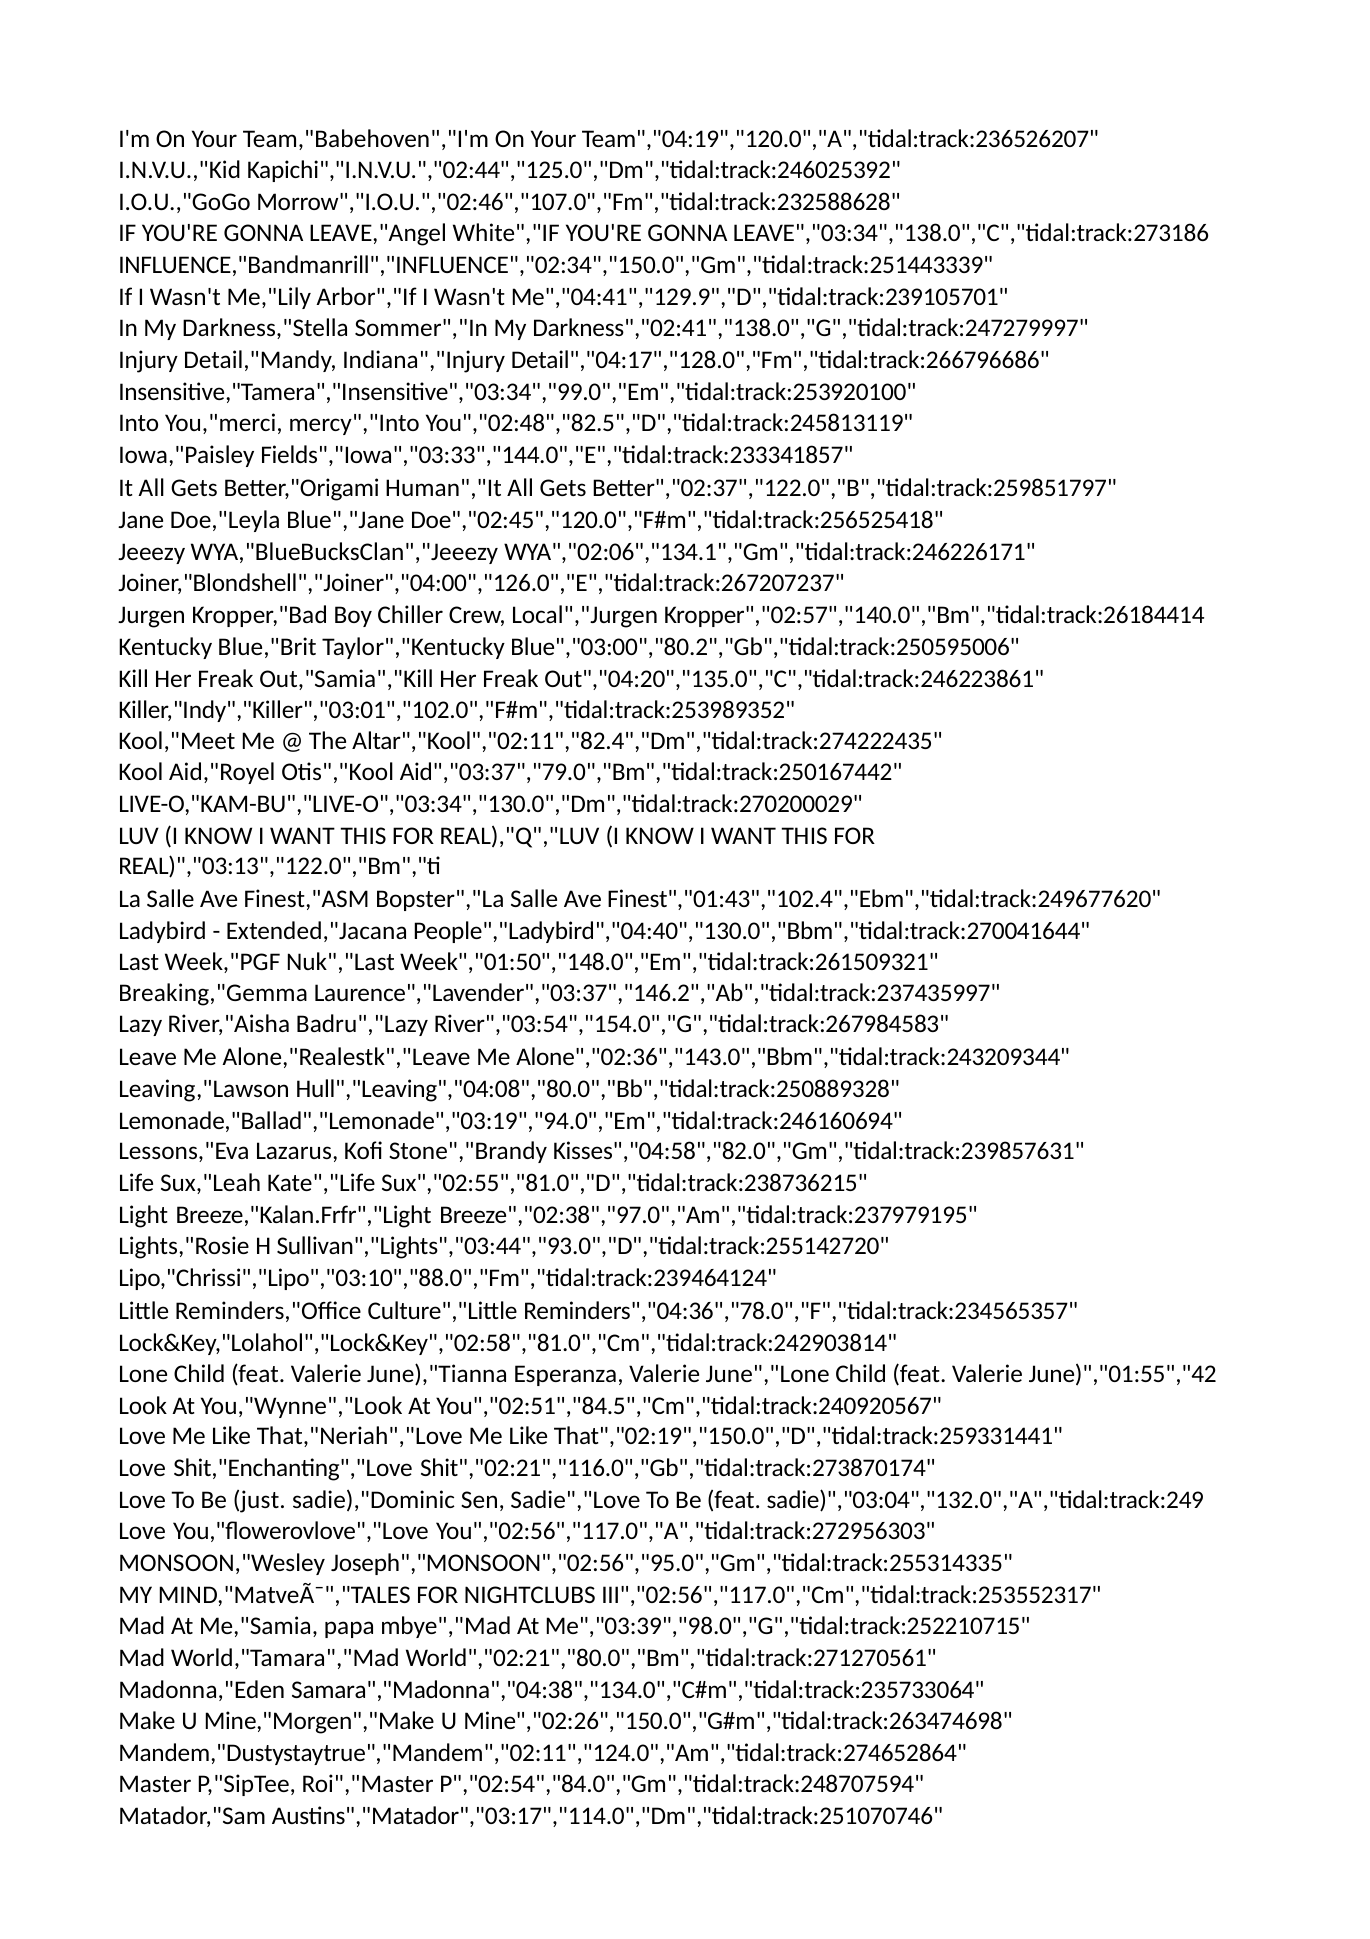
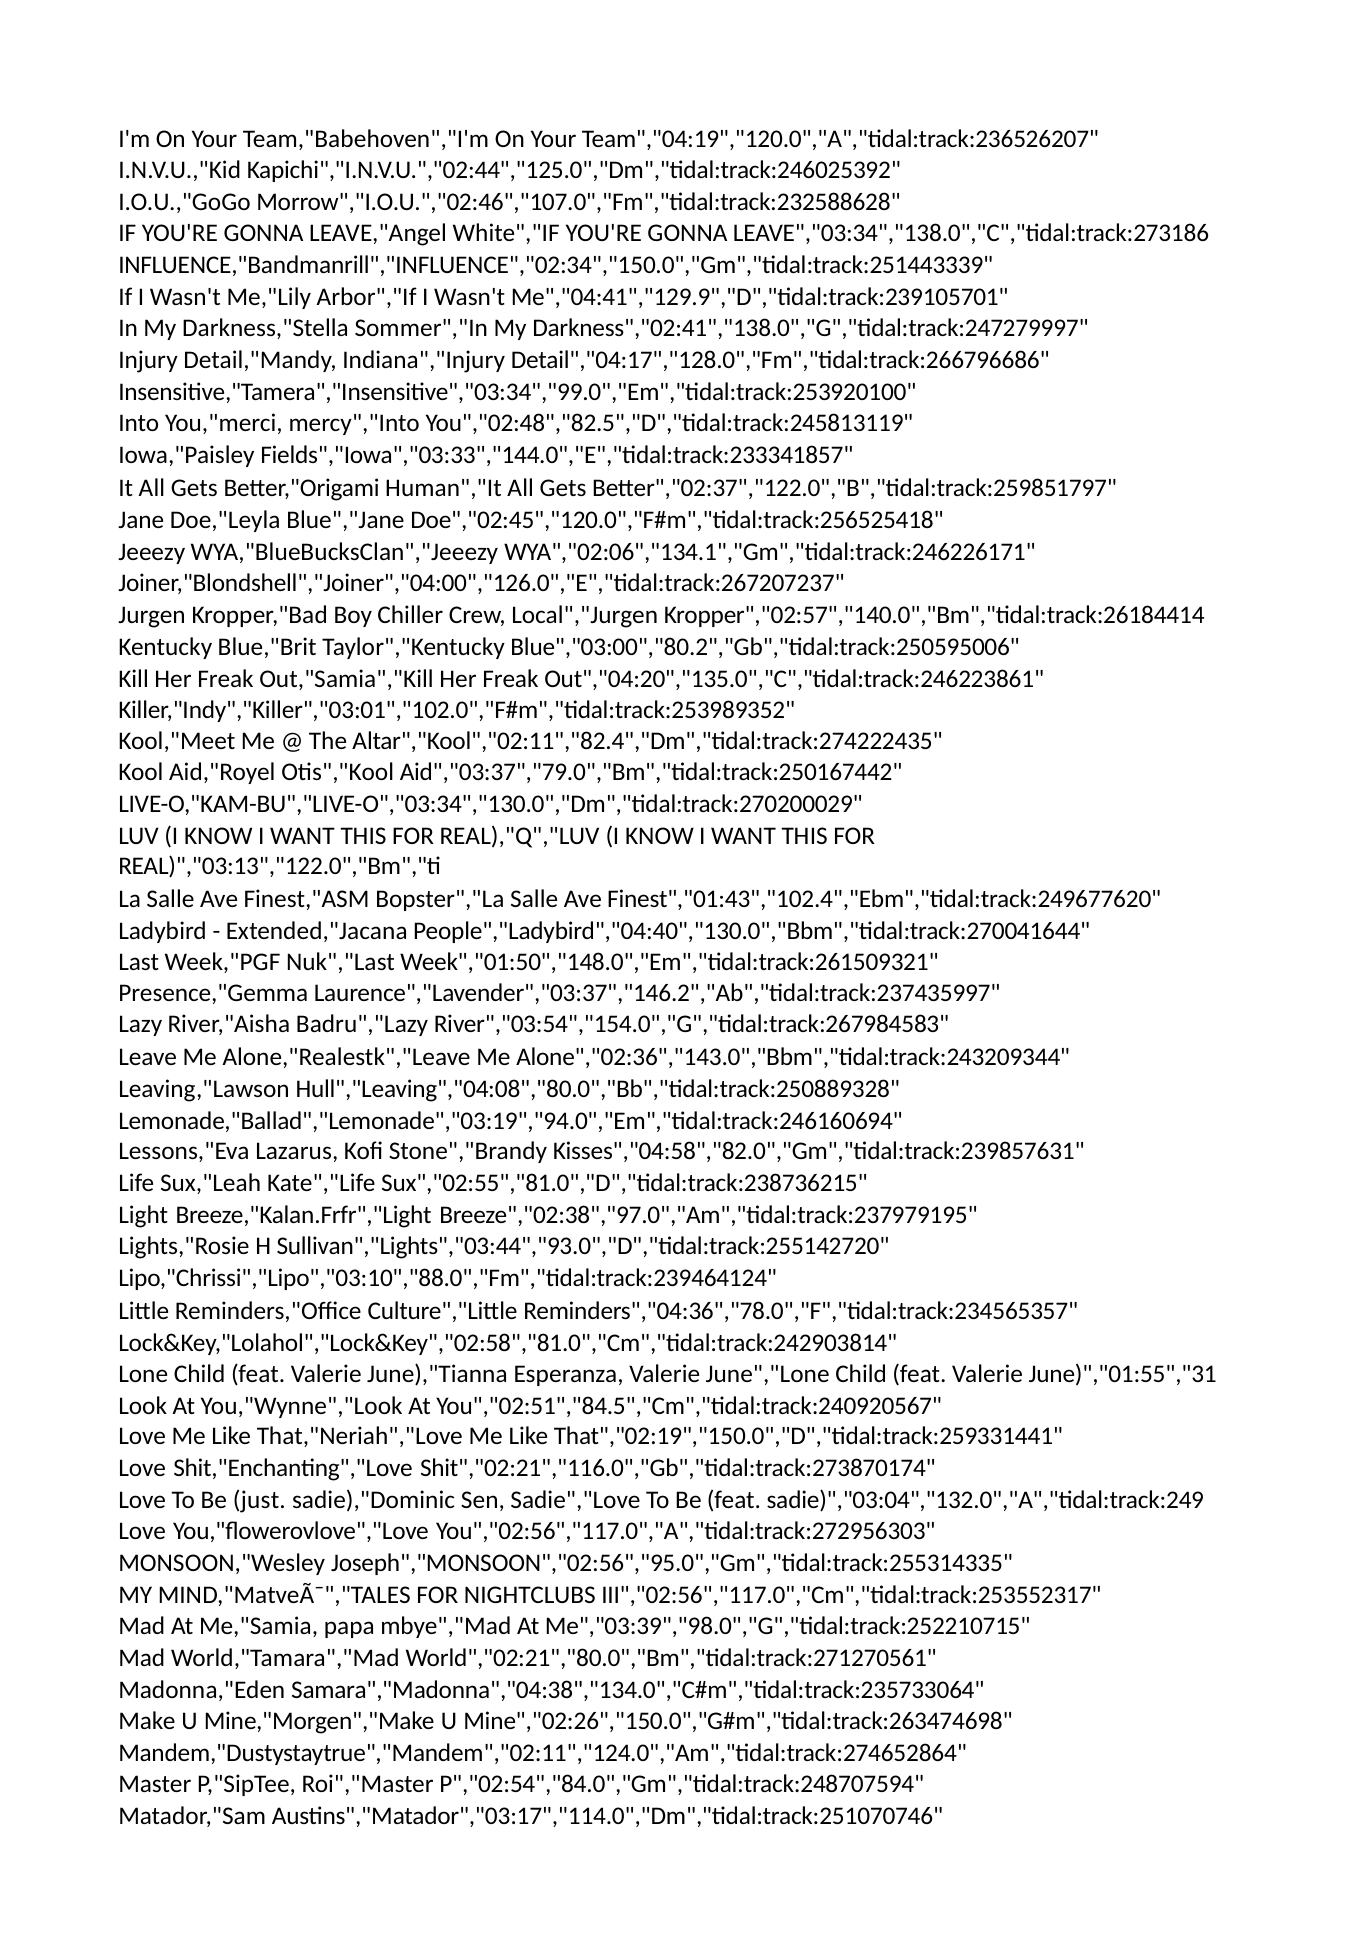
Breaking,"Gemma: Breaking,"Gemma -> Presence,"Gemma
June)","01:55","42: June)","01:55","42 -> June)","01:55","31
